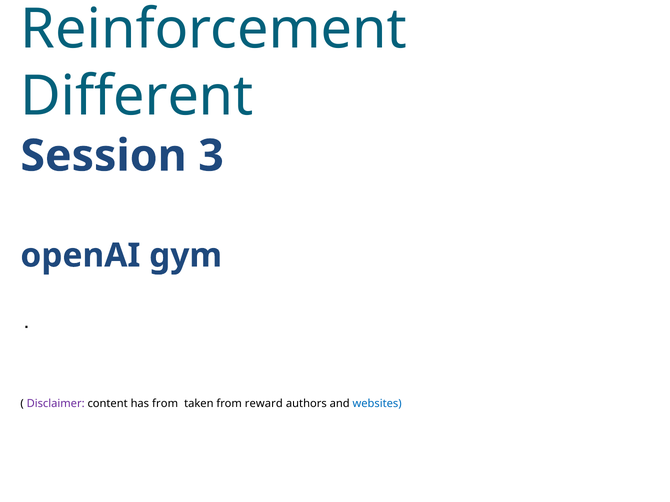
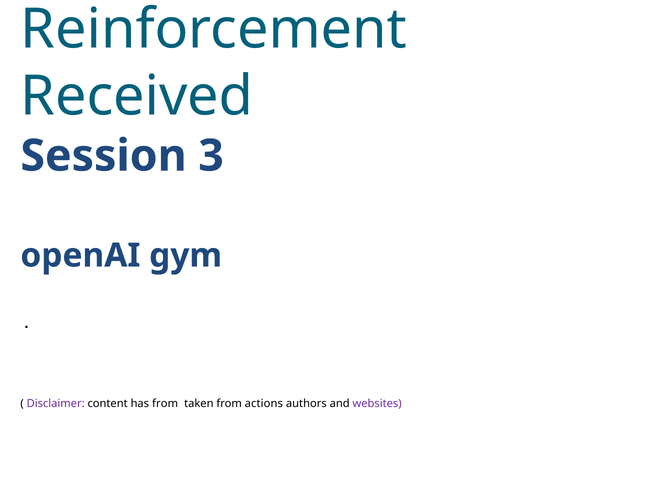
Different: Different -> Received
reward: reward -> actions
websites colour: blue -> purple
